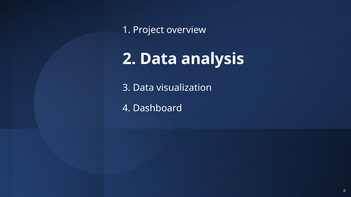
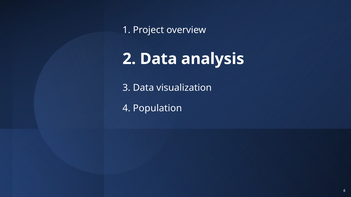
Dashboard: Dashboard -> Population
